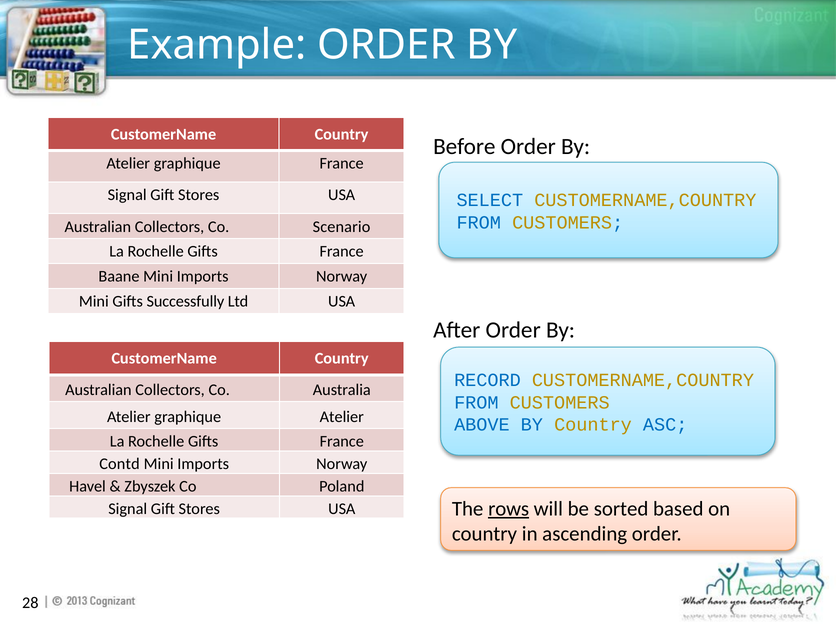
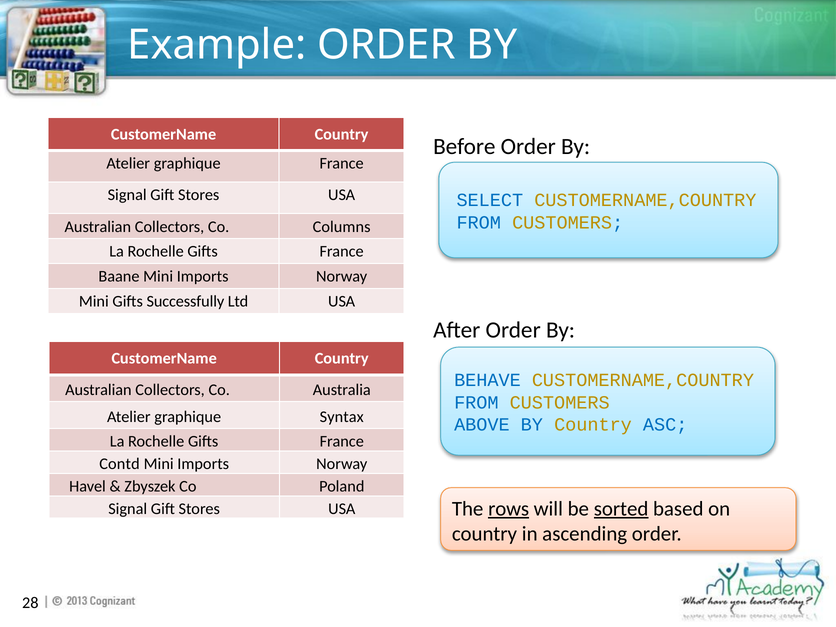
Scenario: Scenario -> Columns
RECORD: RECORD -> BEHAVE
graphique Atelier: Atelier -> Syntax
sorted underline: none -> present
